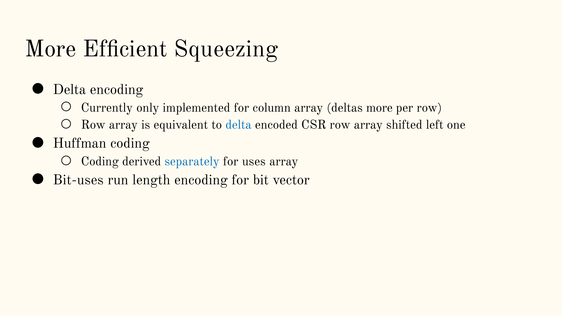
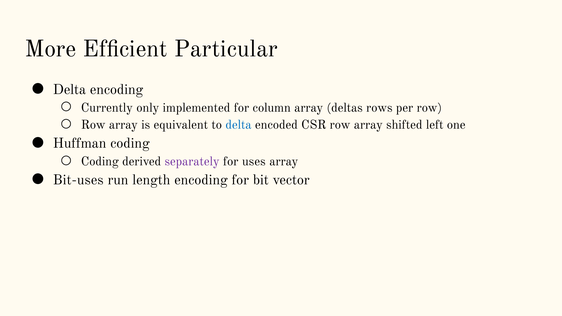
Squeezing: Squeezing -> Particular
deltas more: more -> rows
separately colour: blue -> purple
